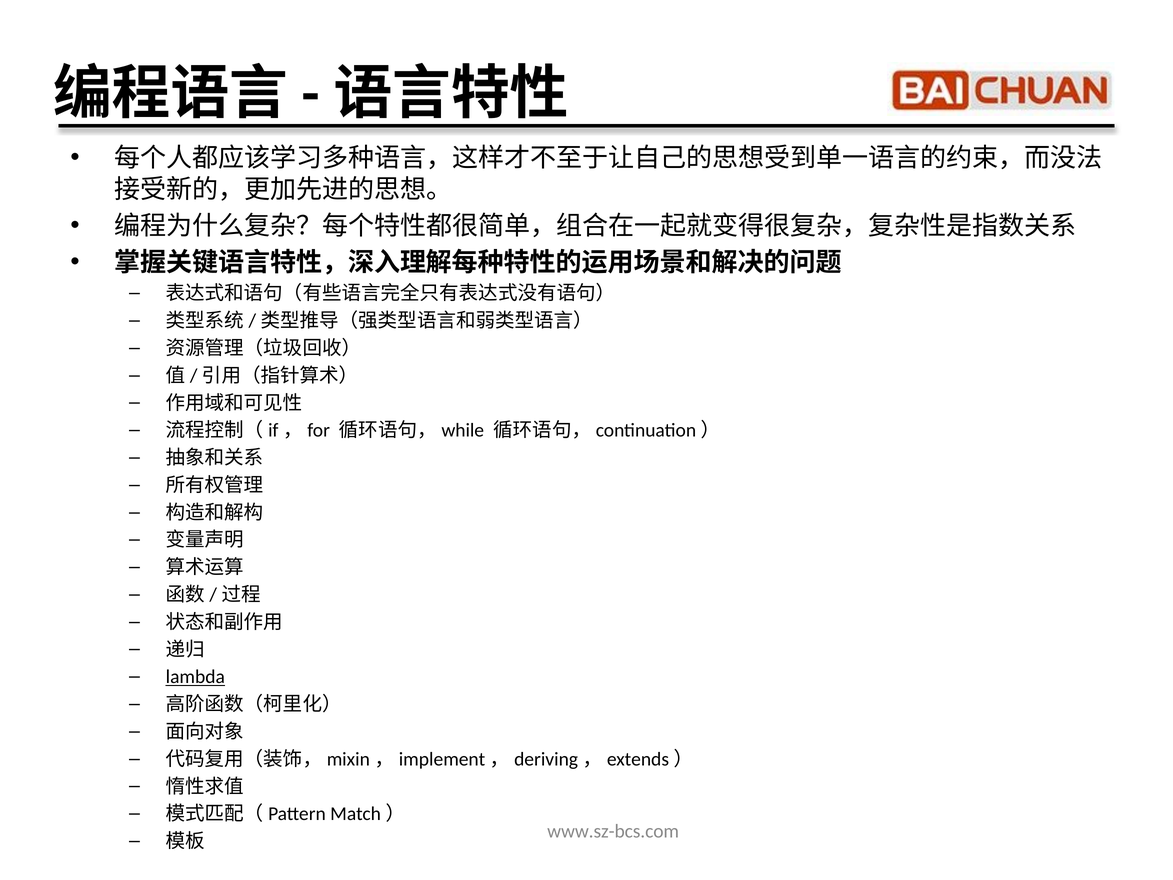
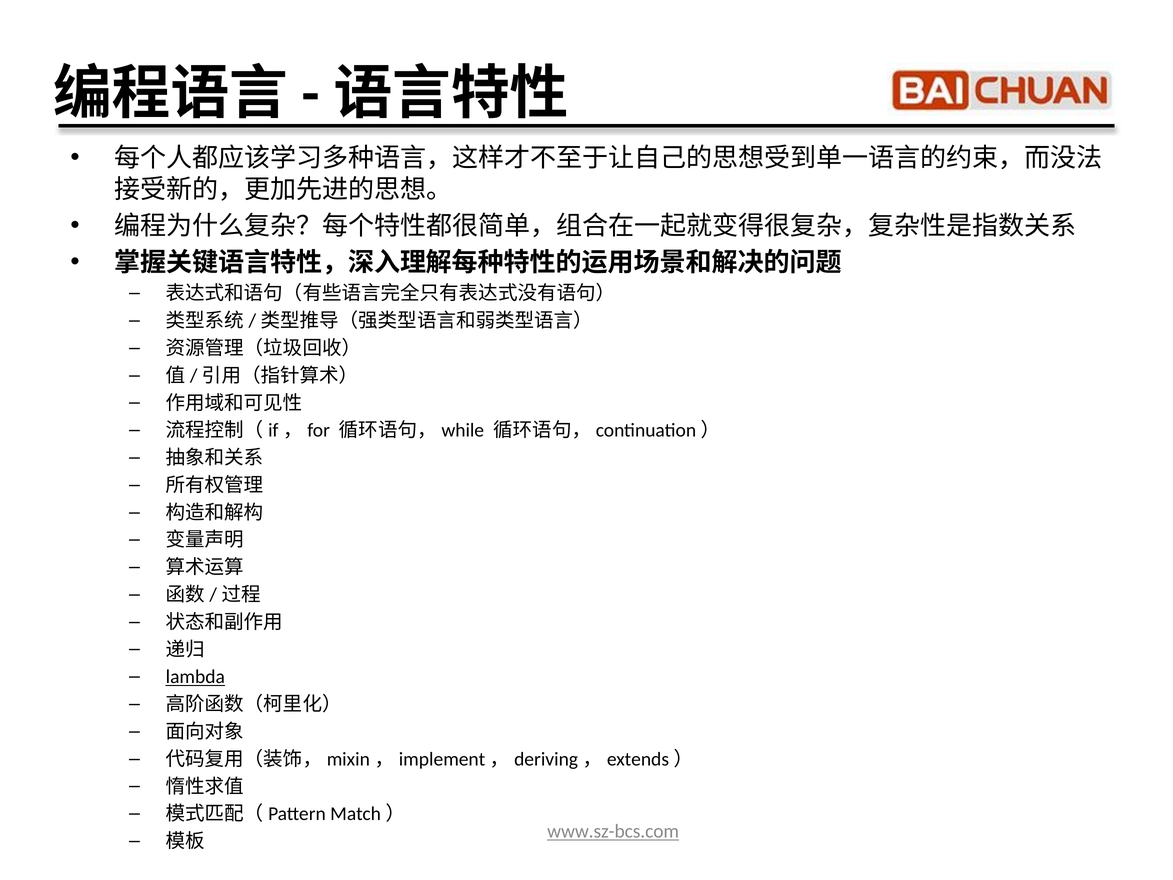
www.sz-bcs.com underline: none -> present
